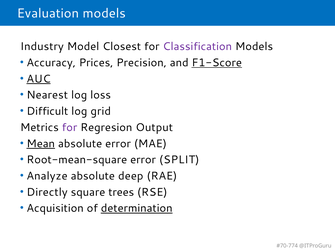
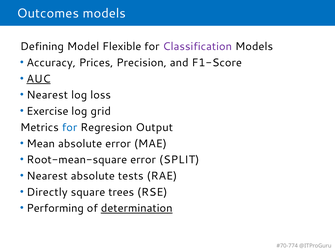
Evaluation: Evaluation -> Outcomes
Industry: Industry -> Defining
Closest: Closest -> Flexible
F1-Score underline: present -> none
Difficult: Difficult -> Exercise
for at (70, 128) colour: purple -> blue
Mean underline: present -> none
Analyze at (47, 176): Analyze -> Nearest
deep: deep -> tests
Acquisition: Acquisition -> Performing
